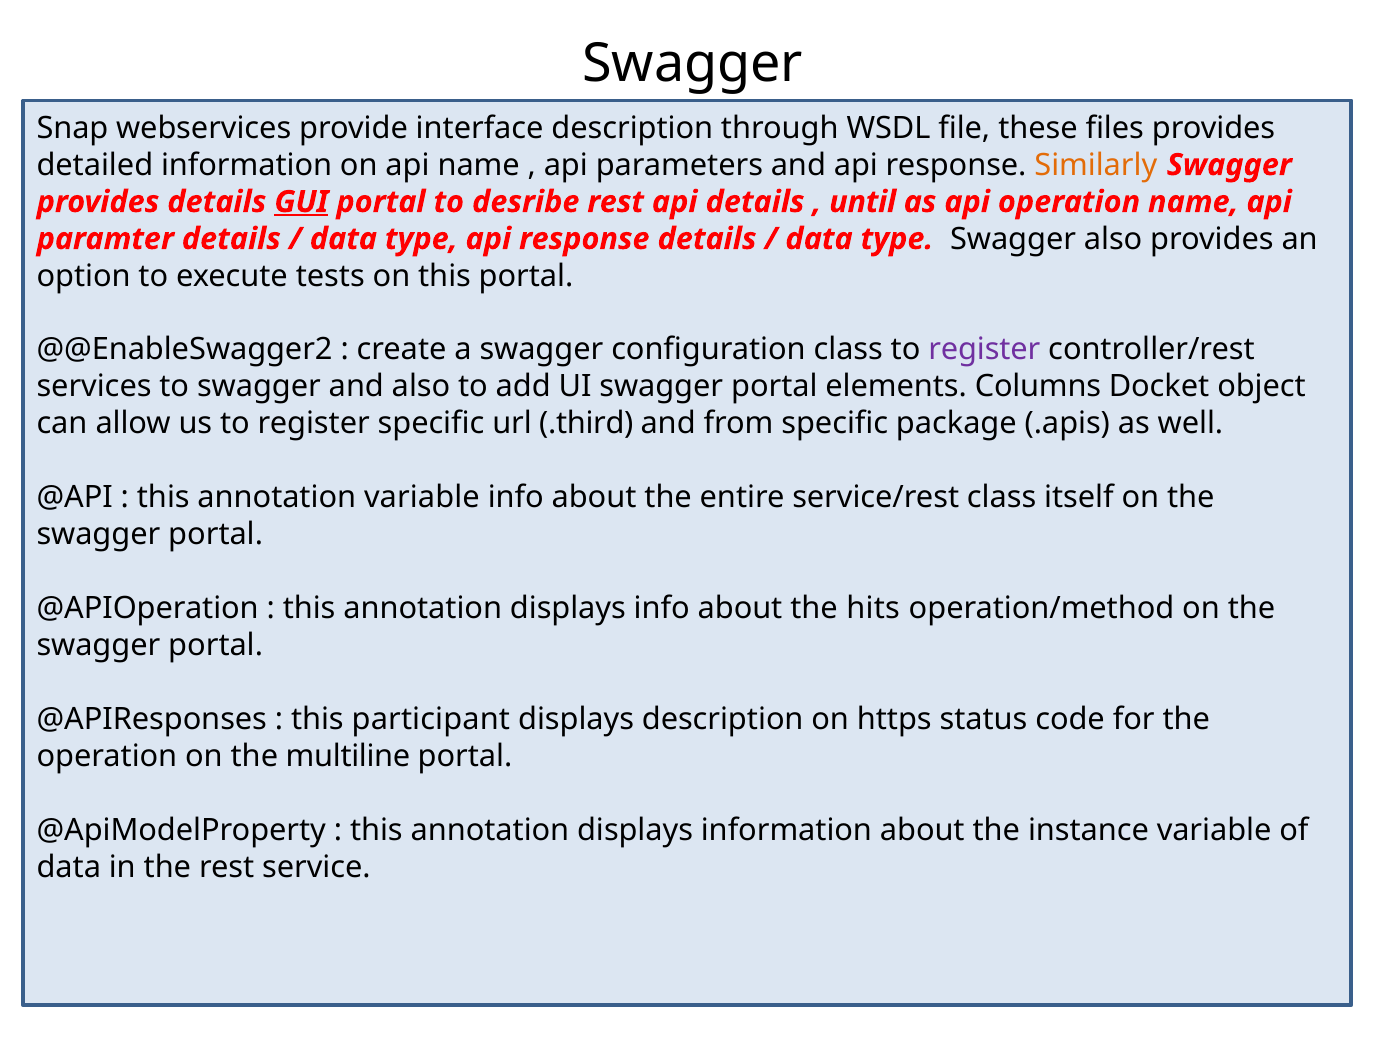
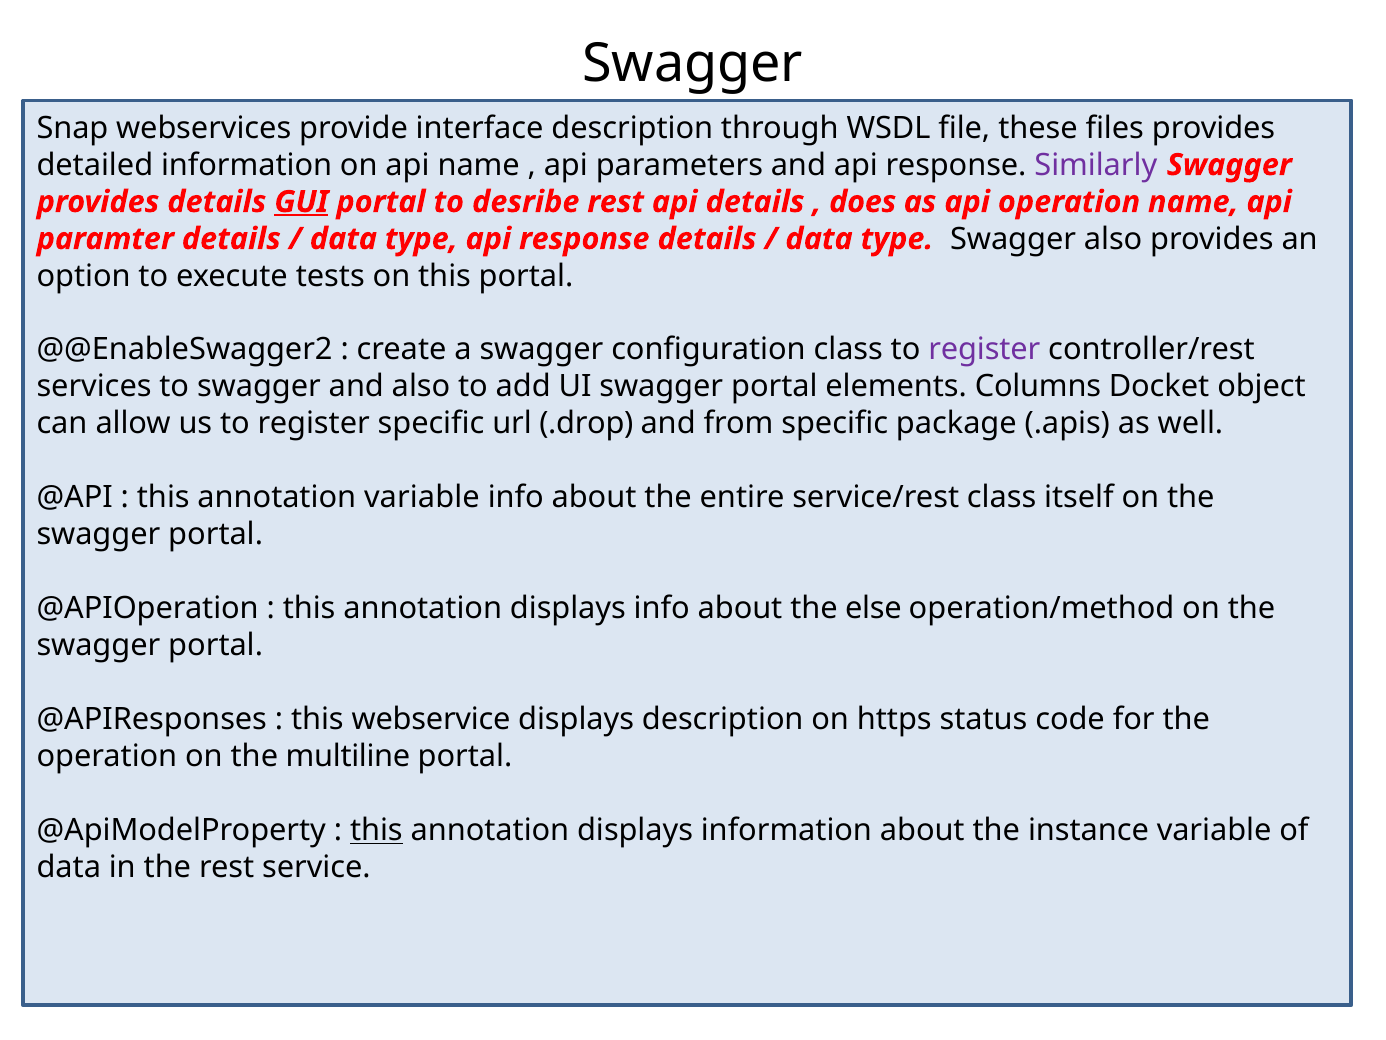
Similarly colour: orange -> purple
until: until -> does
.third: .third -> .drop
hits: hits -> else
participant: participant -> webservice
this at (376, 830) underline: none -> present
